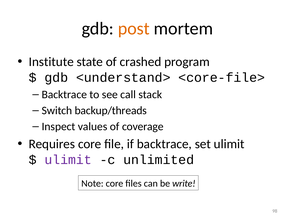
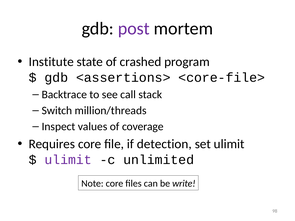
post colour: orange -> purple
<understand>: <understand> -> <assertions>
backup/threads: backup/threads -> million/threads
if backtrace: backtrace -> detection
